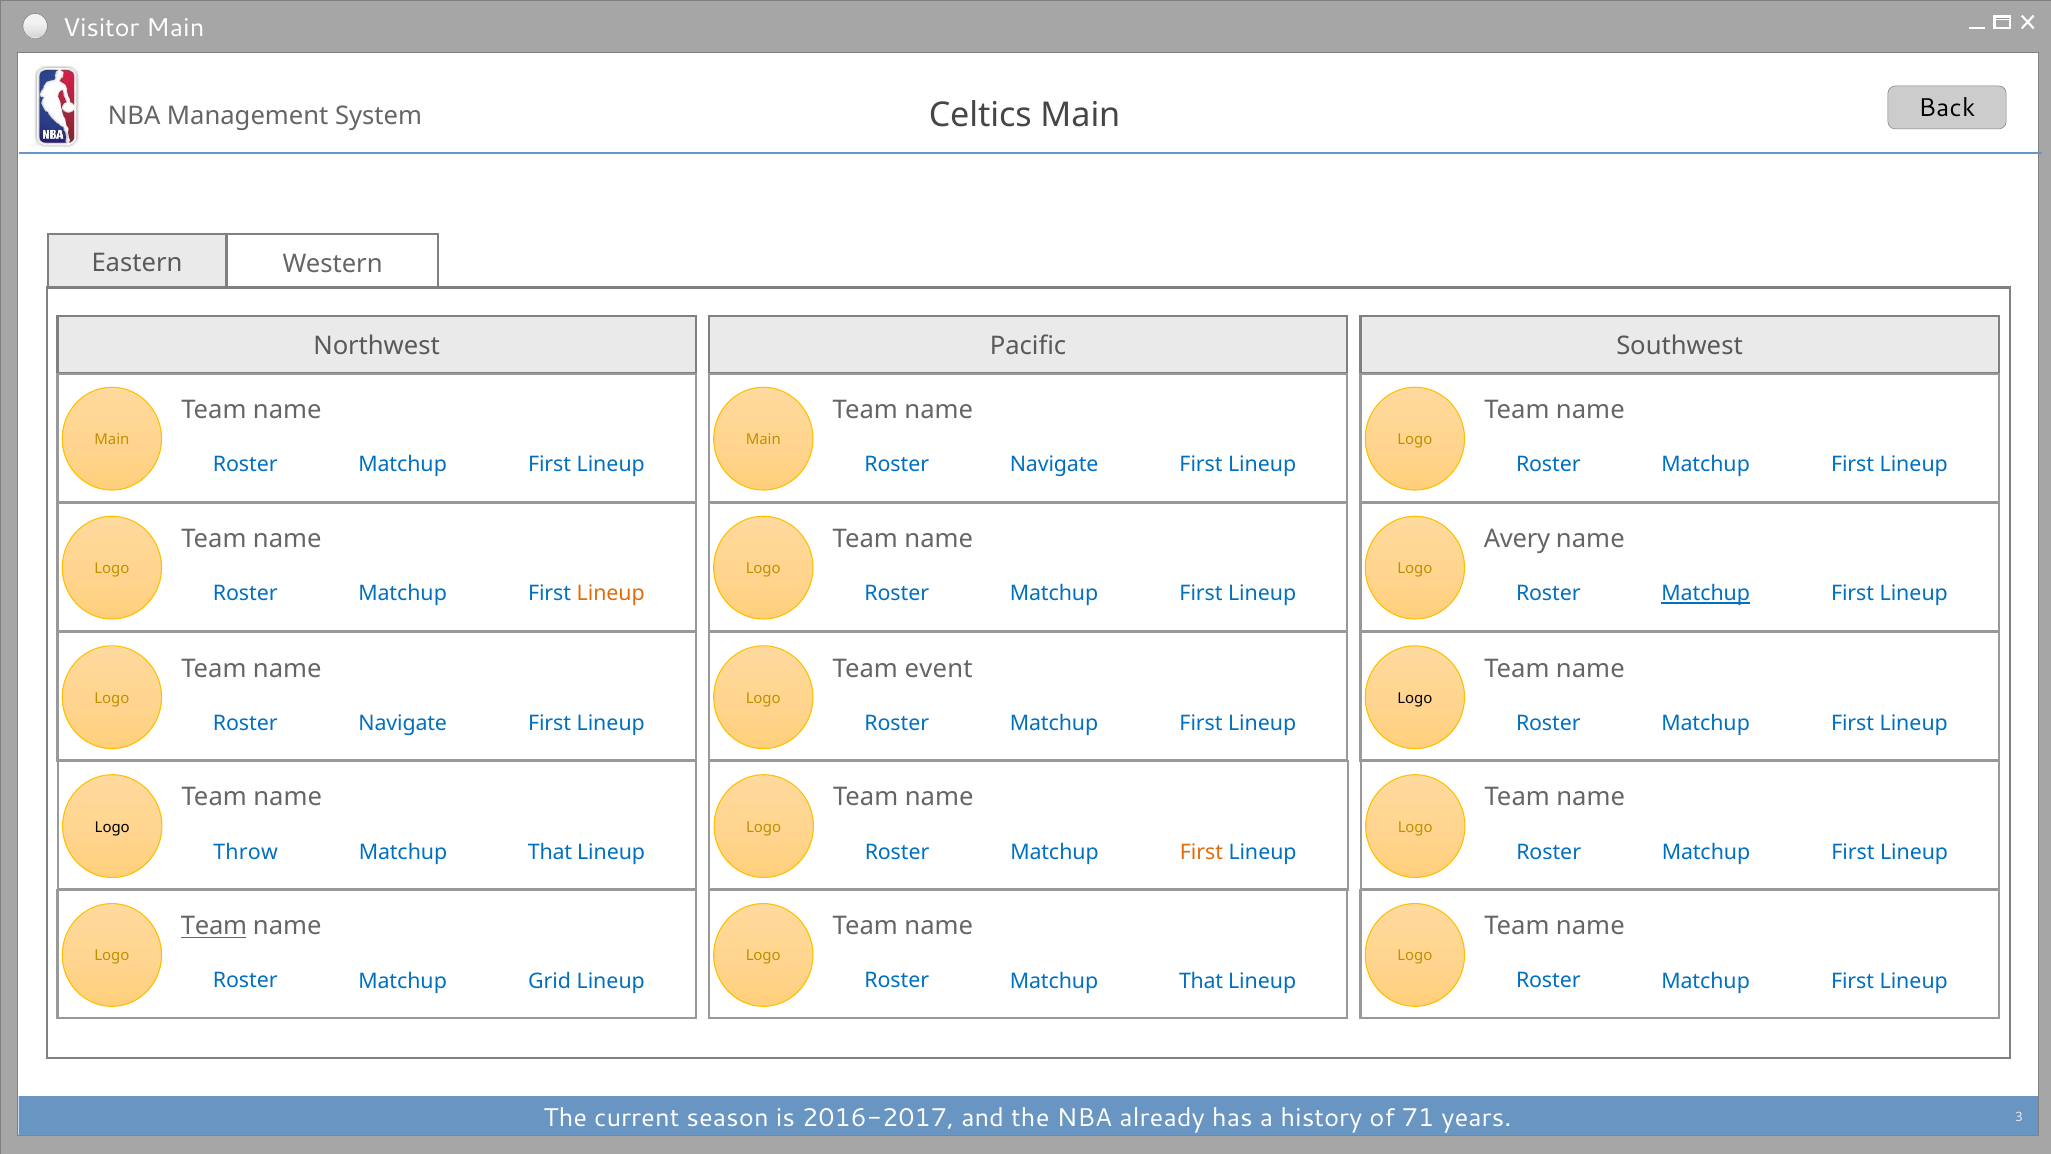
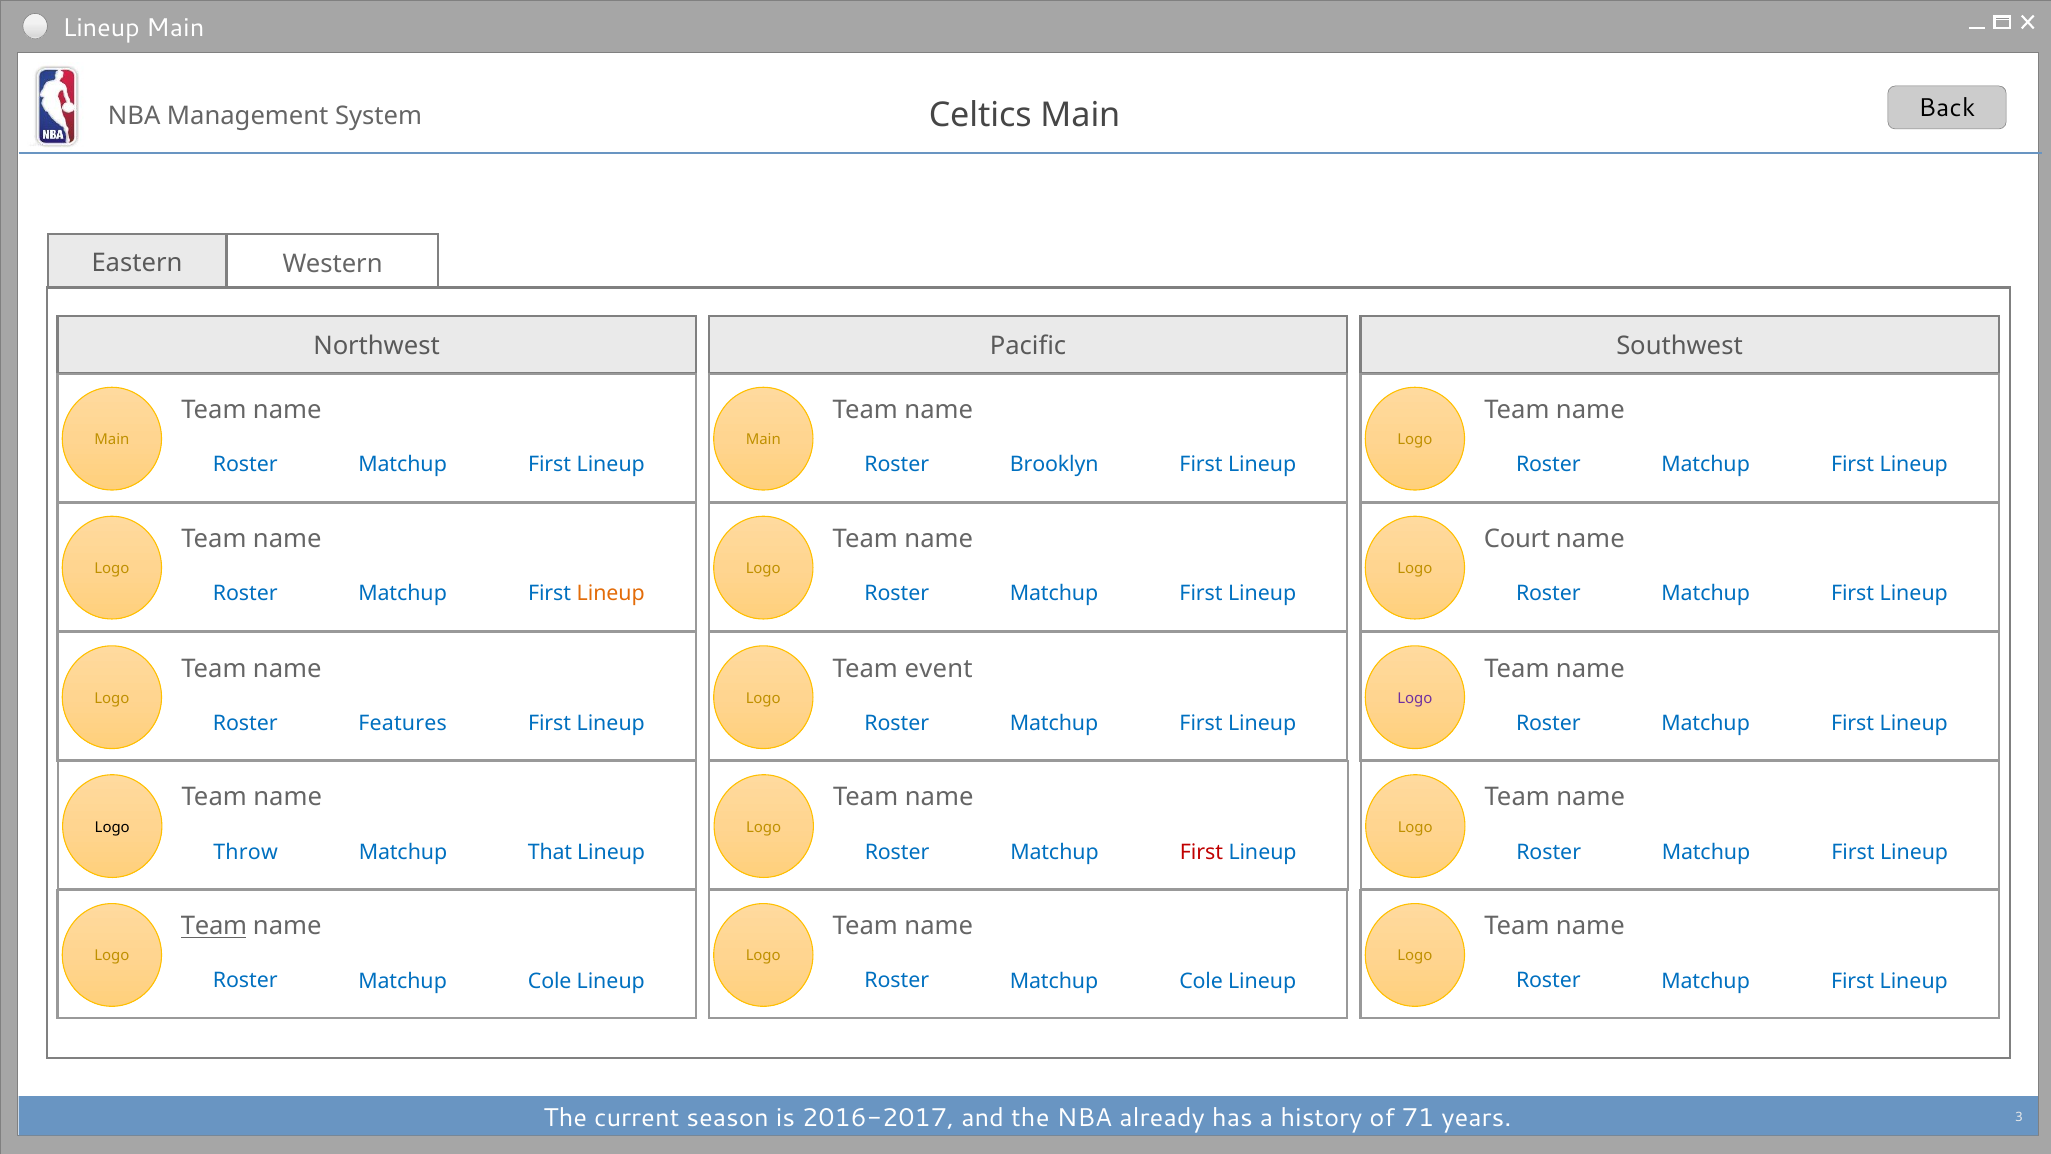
Visitor at (101, 28): Visitor -> Lineup
Navigate at (1054, 465): Navigate -> Brooklyn
Avery: Avery -> Court
Matchup at (1706, 594) underline: present -> none
Logo at (1415, 698) colour: black -> purple
Navigate at (403, 723): Navigate -> Features
First at (1201, 852) colour: orange -> red
Grid at (550, 981): Grid -> Cole
That at (1201, 981): That -> Cole
